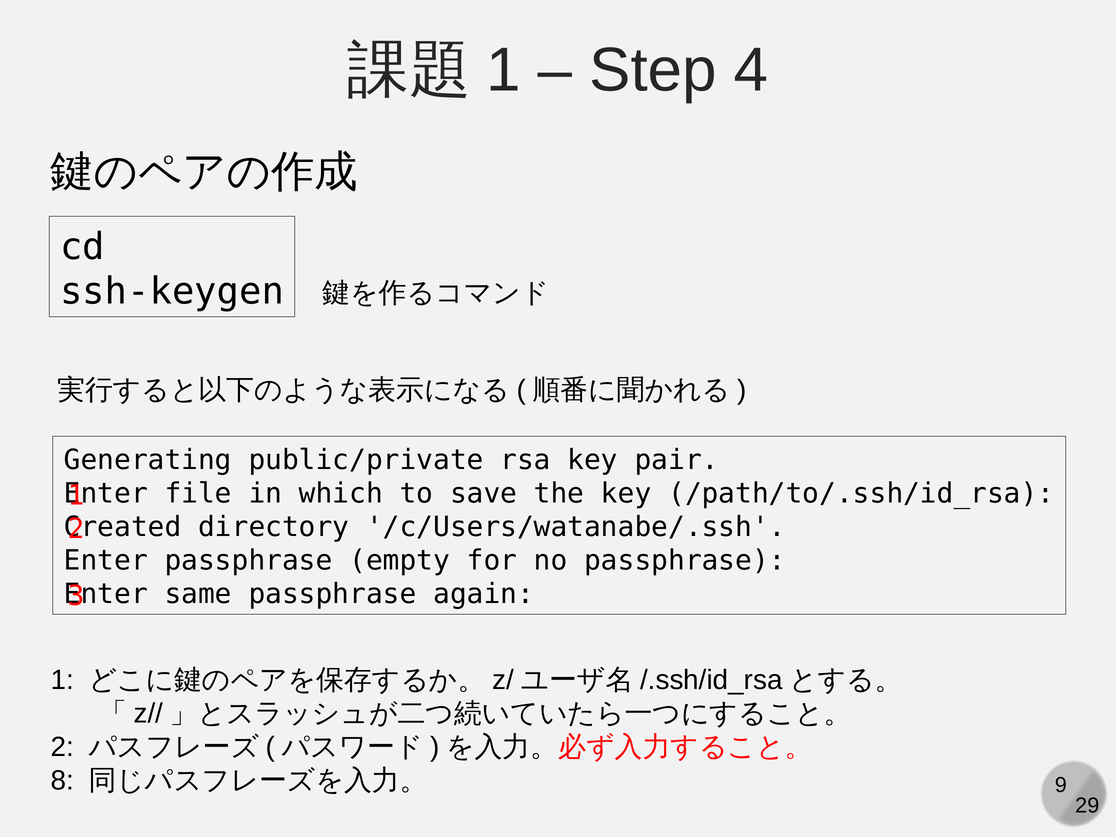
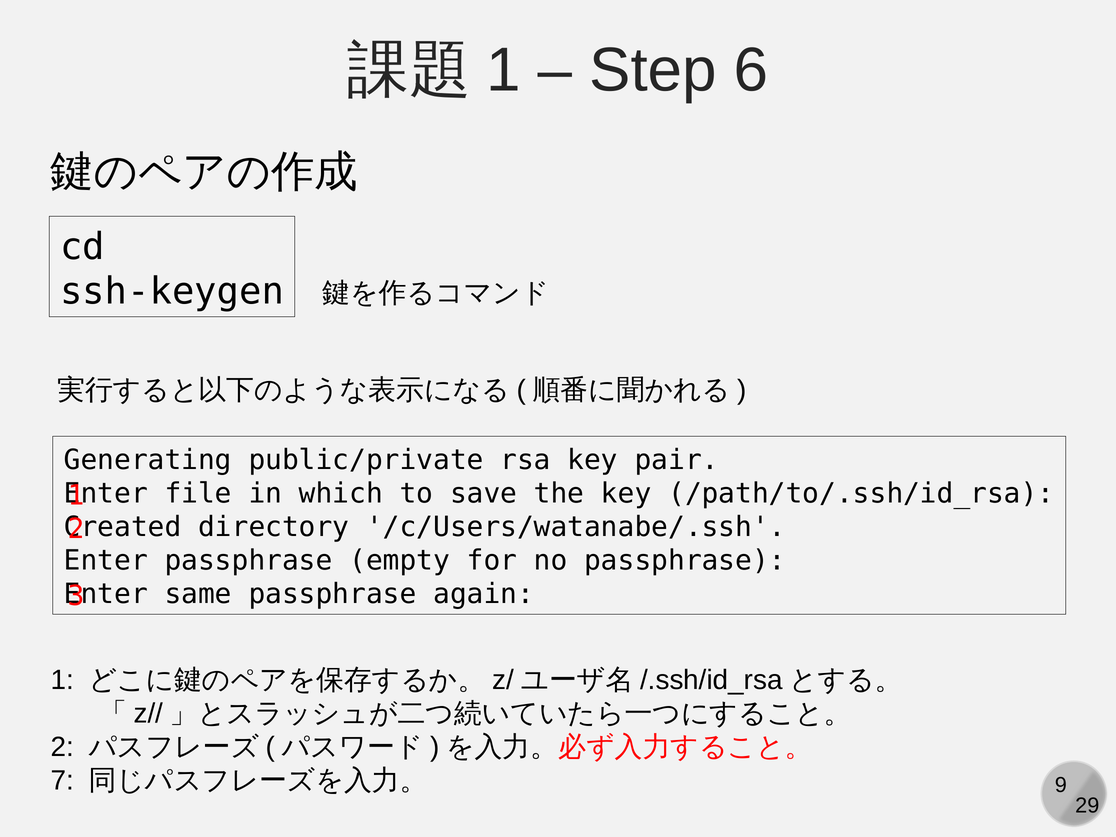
4: 4 -> 6
8: 8 -> 7
